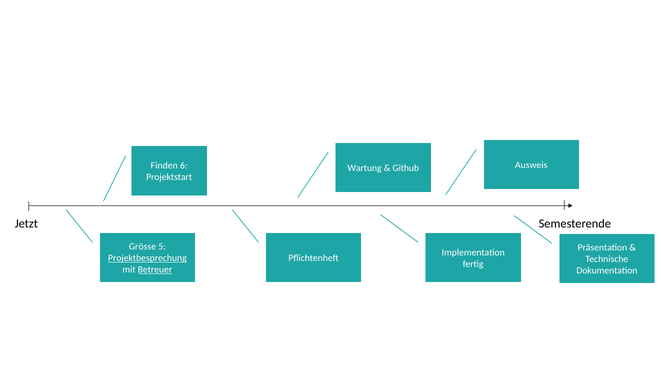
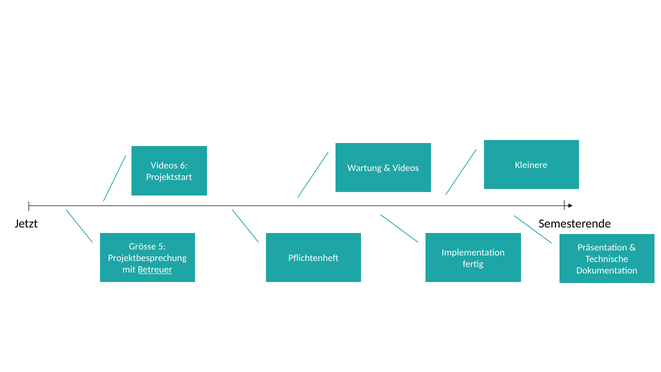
Ausweis: Ausweis -> Kleinere
Finden at (164, 166): Finden -> Videos
Github at (406, 168): Github -> Videos
Projektbesprechung underline: present -> none
